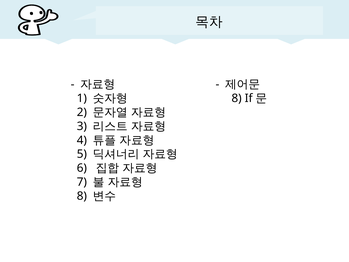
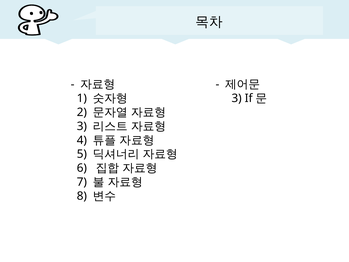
8 at (237, 98): 8 -> 3
